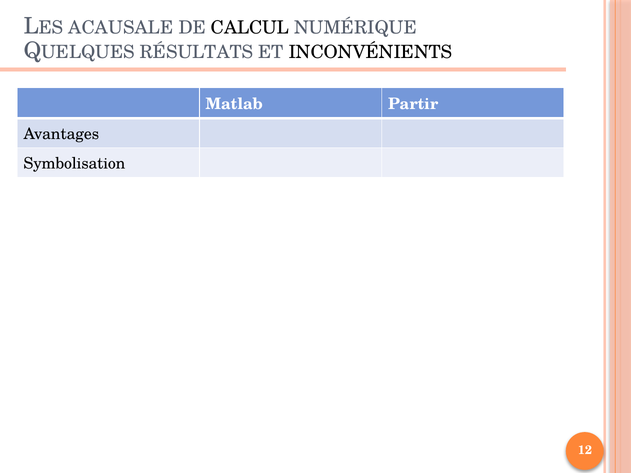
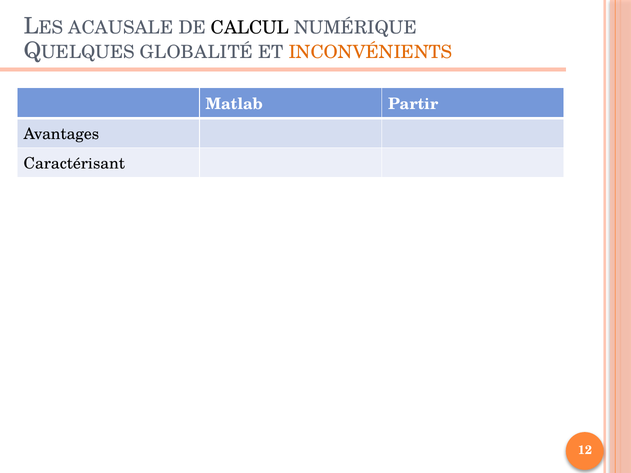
RÉSULTATS: RÉSULTATS -> GLOBALITÉ
INCONVÉNIENTS colour: black -> orange
Symbolisation: Symbolisation -> Caractérisant
